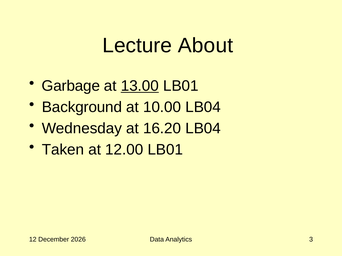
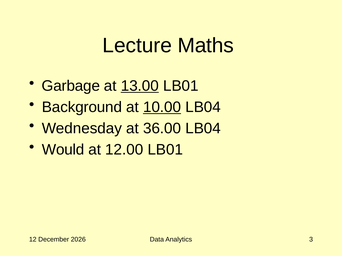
About: About -> Maths
10.00 underline: none -> present
16.20: 16.20 -> 36.00
Taken: Taken -> Would
